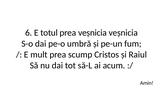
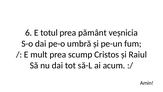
prea veșnicia: veșnicia -> pământ
